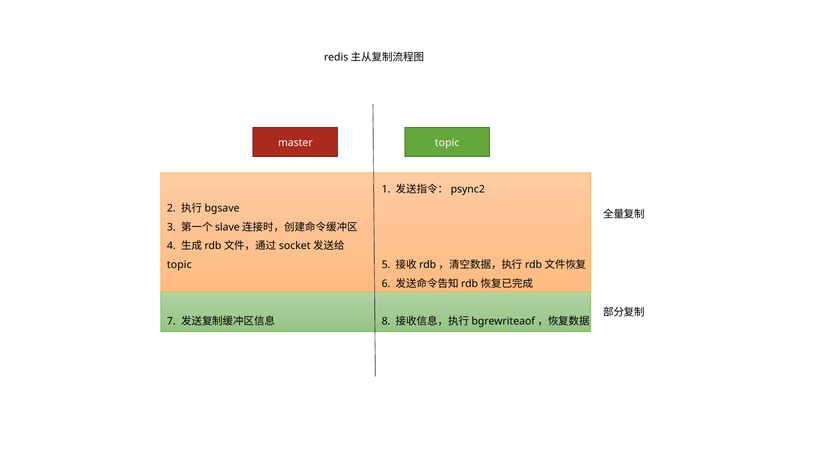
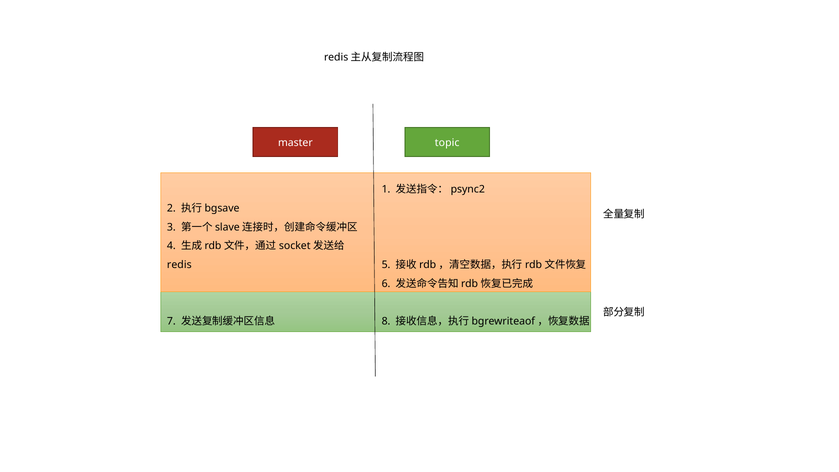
topic at (179, 265): topic -> redis
